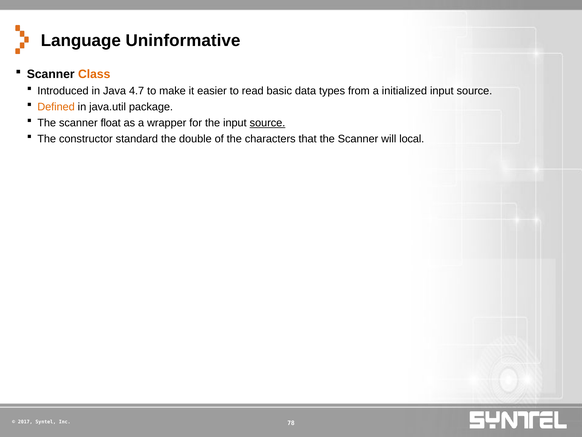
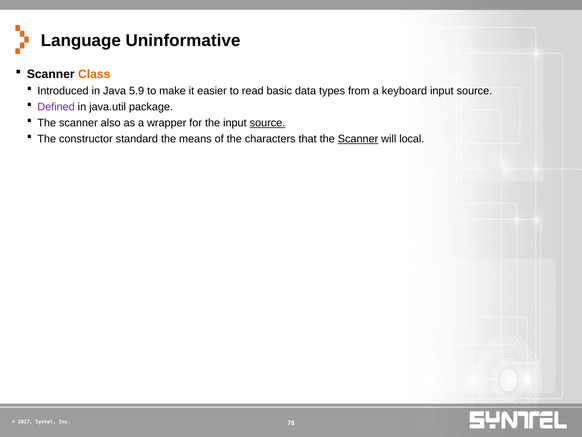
4.7: 4.7 -> 5.9
initialized: initialized -> keyboard
Defined colour: orange -> purple
float: float -> also
double: double -> means
Scanner at (358, 139) underline: none -> present
